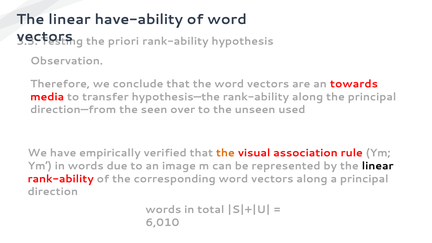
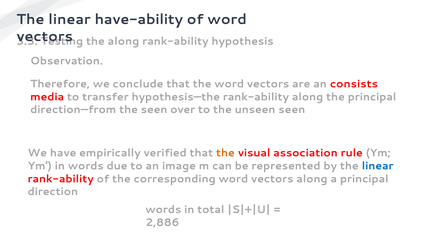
the priori: priori -> along
towards: towards -> consists
unseen used: used -> seen
linear at (378, 166) colour: black -> blue
6,010: 6,010 -> 2,886
